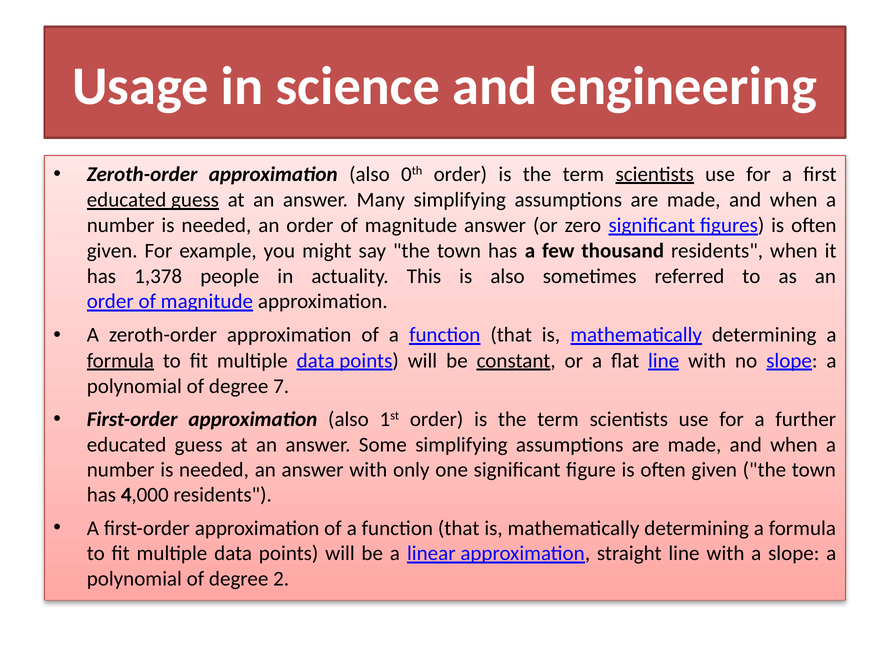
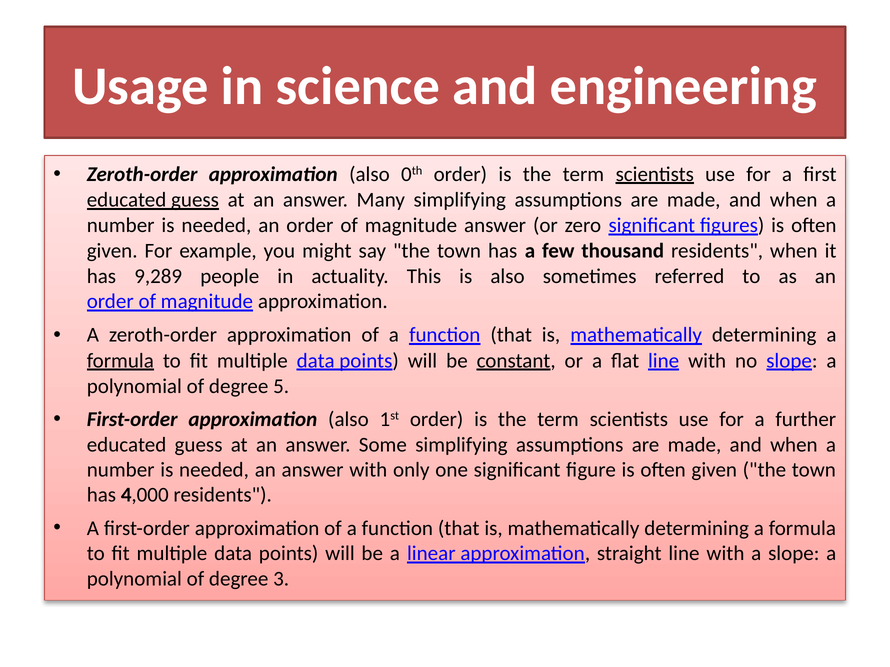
1,378: 1,378 -> 9,289
7: 7 -> 5
2: 2 -> 3
